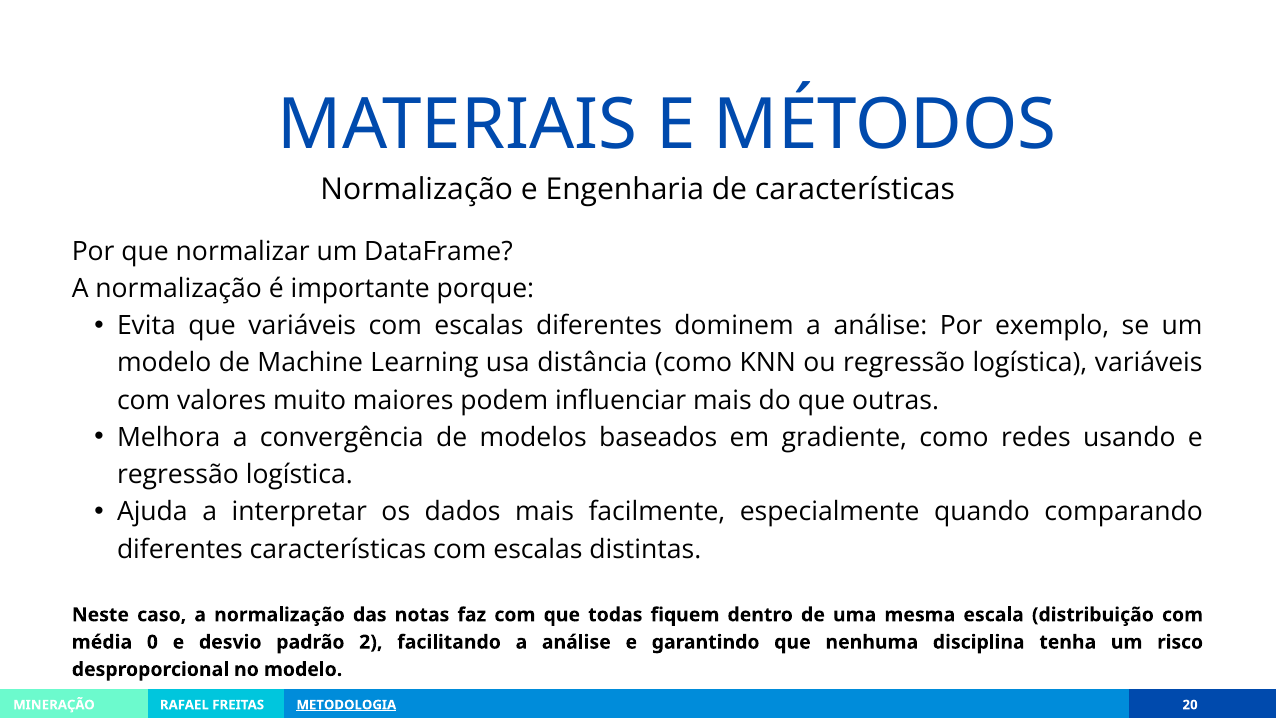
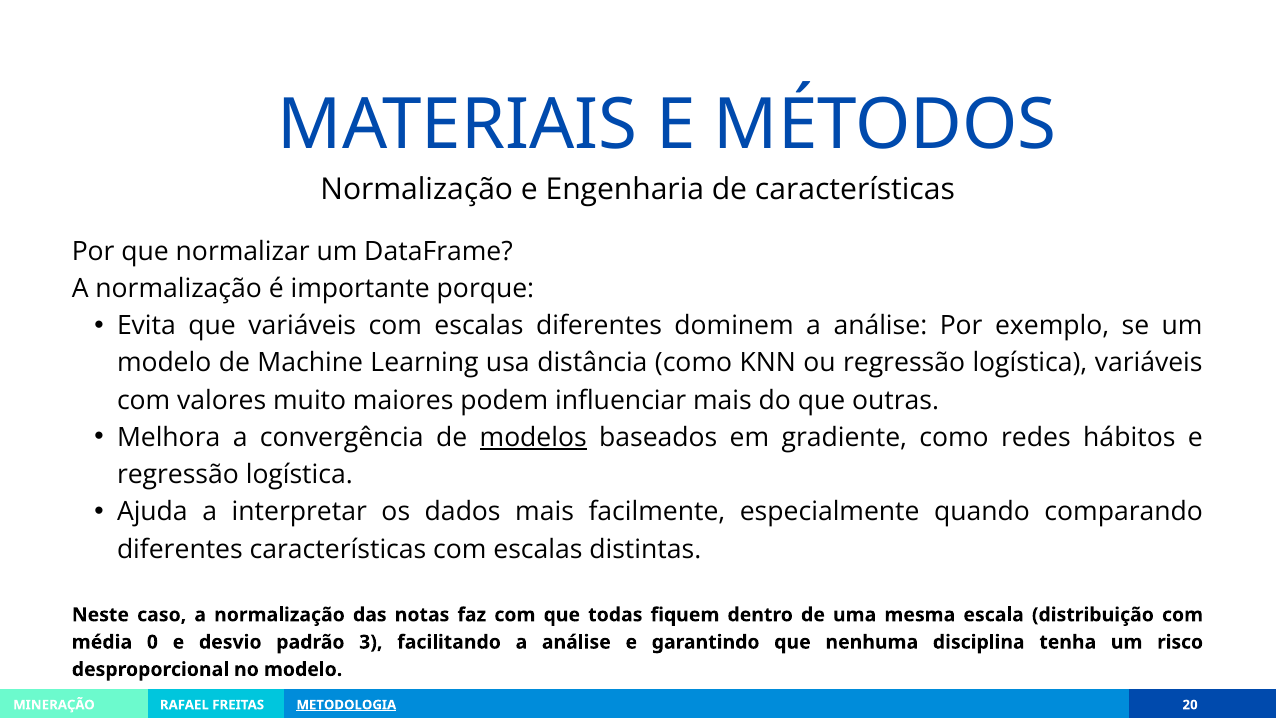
modelos underline: none -> present
usando: usando -> hábitos
2: 2 -> 3
